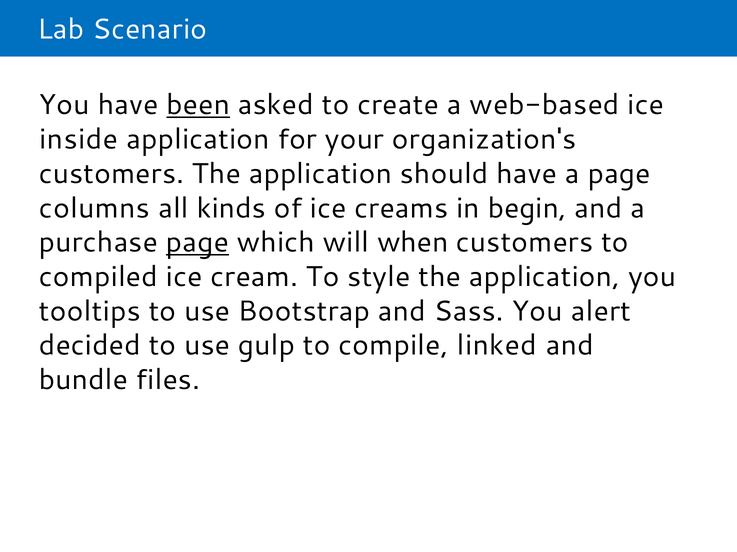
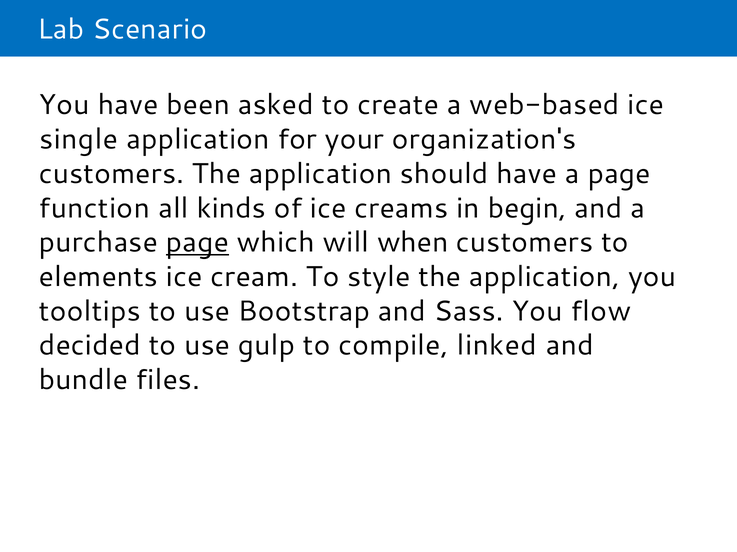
been underline: present -> none
inside: inside -> single
columns: columns -> function
compiled: compiled -> elements
alert: alert -> flow
